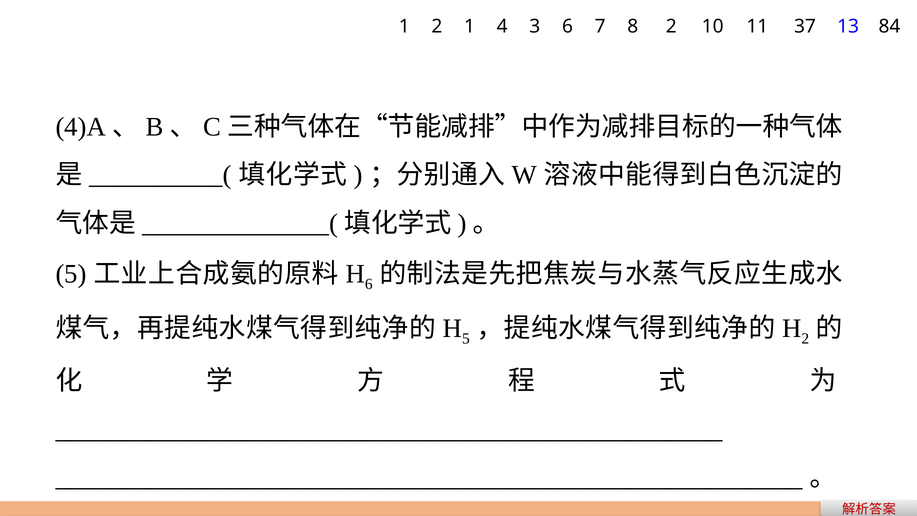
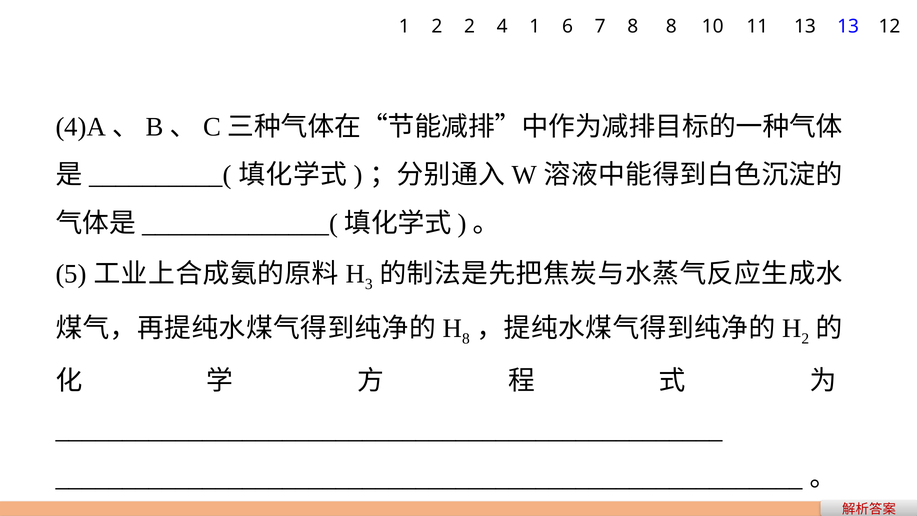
2 1: 1 -> 2
4 3: 3 -> 1
8 2: 2 -> 8
11 37: 37 -> 13
84: 84 -> 12
6 at (369, 284): 6 -> 3
5 at (466, 339): 5 -> 8
